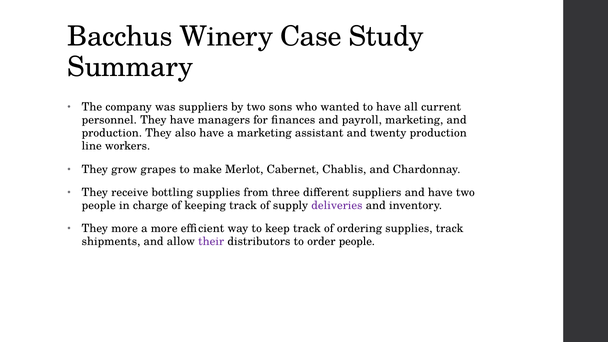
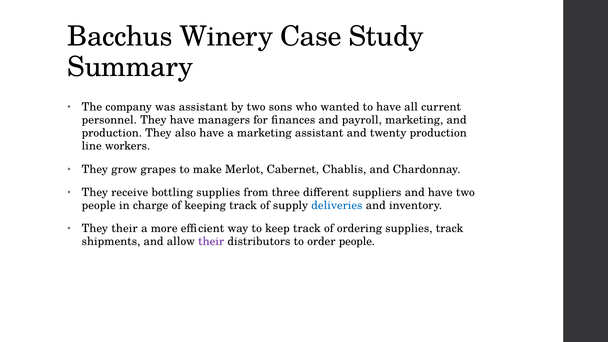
was suppliers: suppliers -> assistant
deliveries colour: purple -> blue
They more: more -> their
